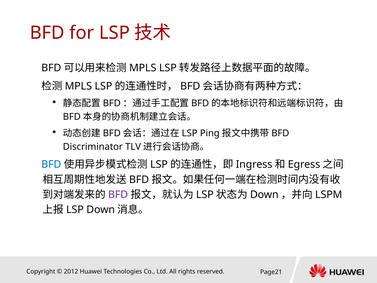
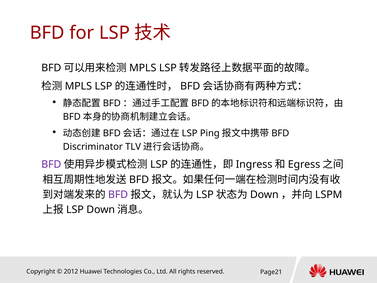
BFD at (51, 164) colour: blue -> purple
